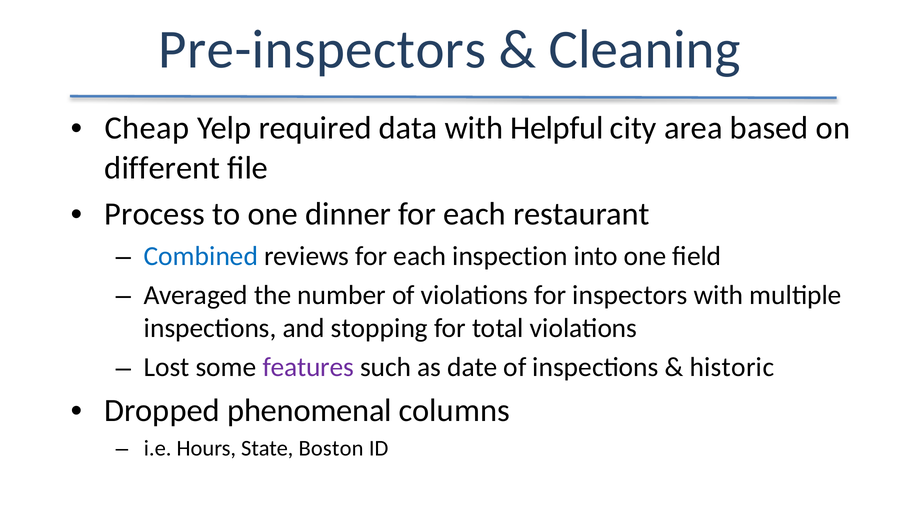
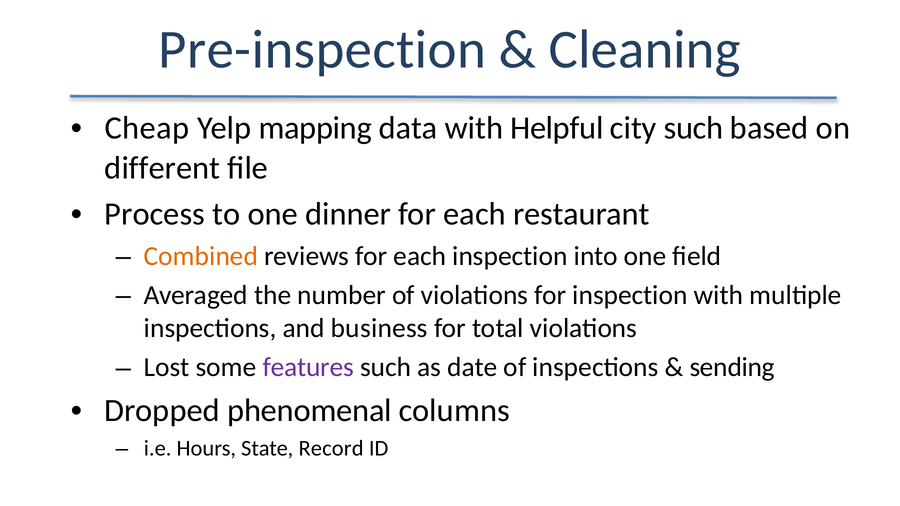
Pre-inspectors: Pre-inspectors -> Pre-inspection
required: required -> mapping
city area: area -> such
Combined colour: blue -> orange
for inspectors: inspectors -> inspection
stopping: stopping -> business
historic: historic -> sending
Boston: Boston -> Record
